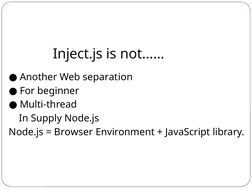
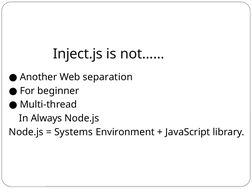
Supply: Supply -> Always
Browser: Browser -> Systems
